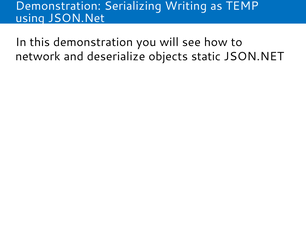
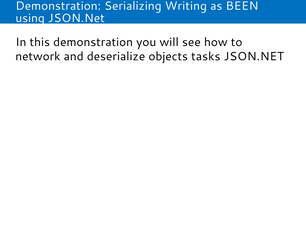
TEMP: TEMP -> BEEN
static: static -> tasks
